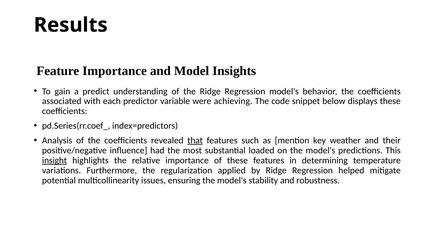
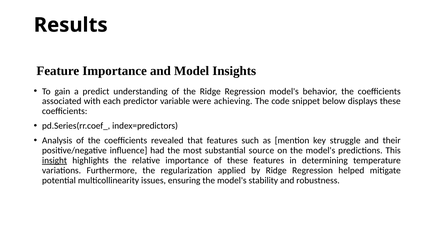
that underline: present -> none
weather: weather -> struggle
loaded: loaded -> source
